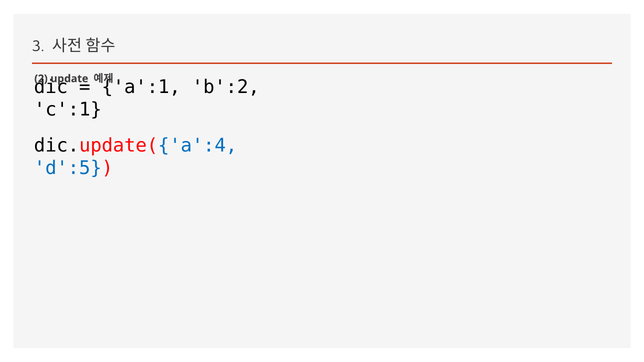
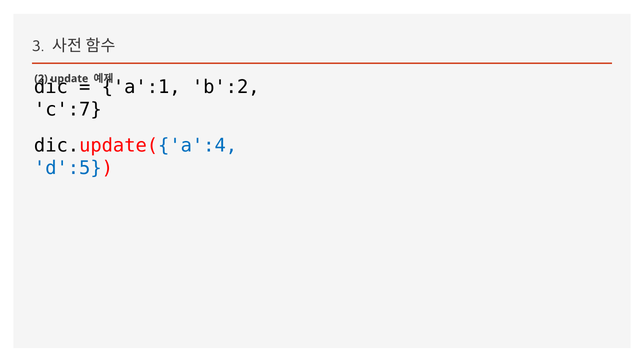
c':1: c':1 -> c':7
